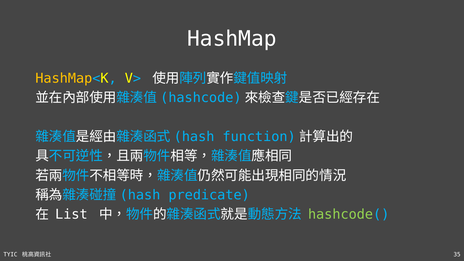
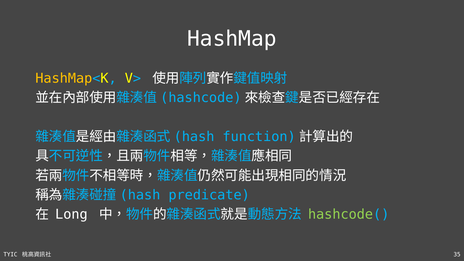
List: List -> Long
